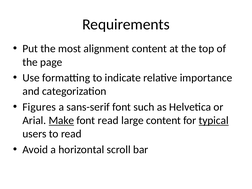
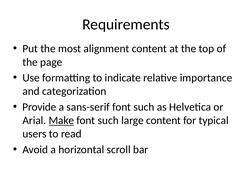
Figures: Figures -> Provide
read at (108, 120): read -> such
typical underline: present -> none
